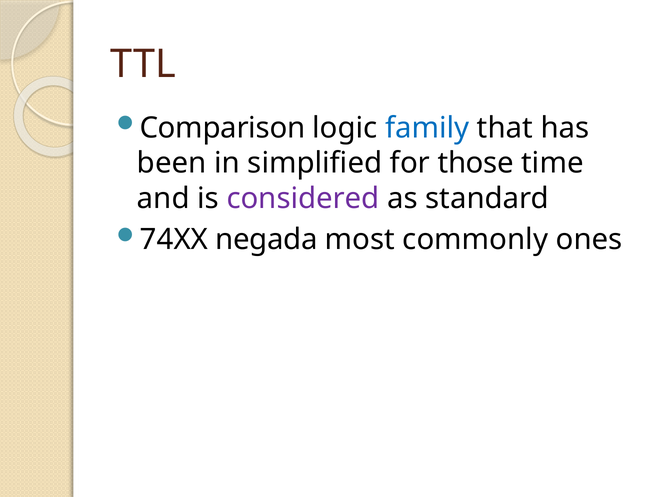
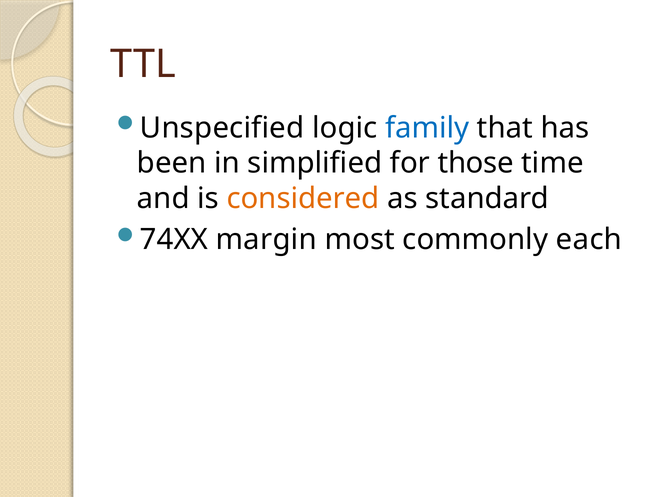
Comparison: Comparison -> Unspecified
considered colour: purple -> orange
negada: negada -> margin
ones: ones -> each
